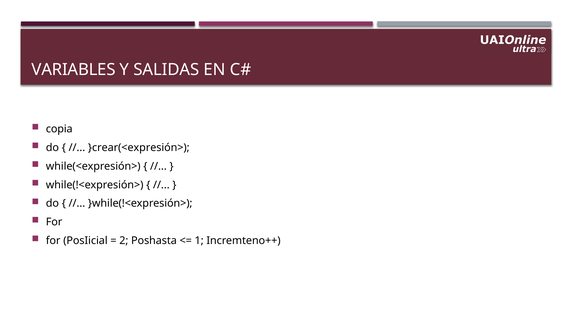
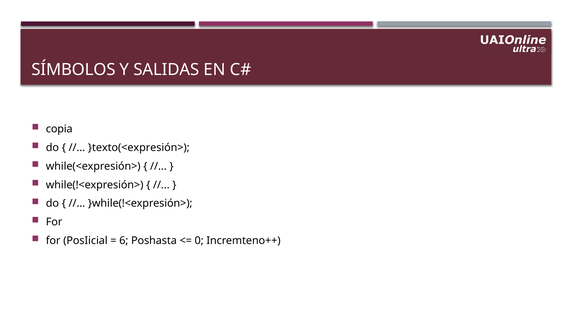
VARIABLES: VARIABLES -> SÍMBOLOS
}crear(<expresión>: }crear(<expresión> -> }texto(<expresión>
2: 2 -> 6
1: 1 -> 0
